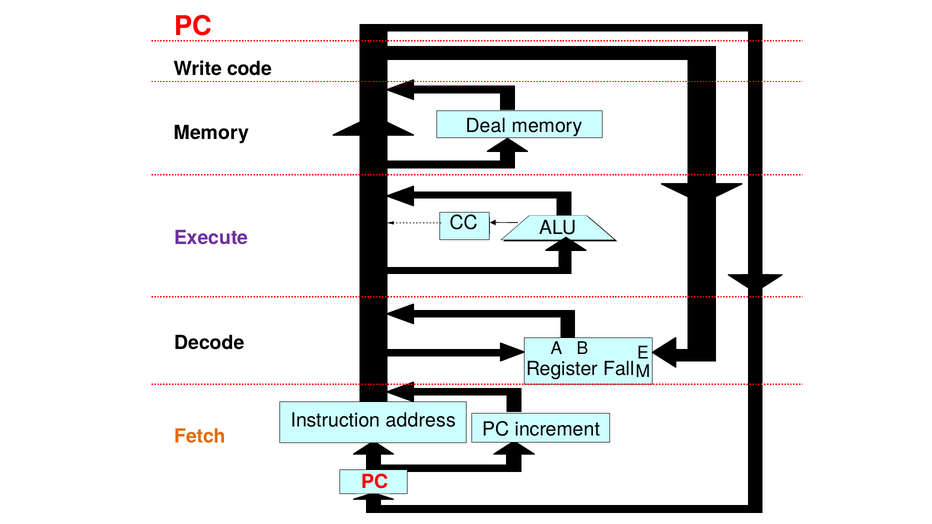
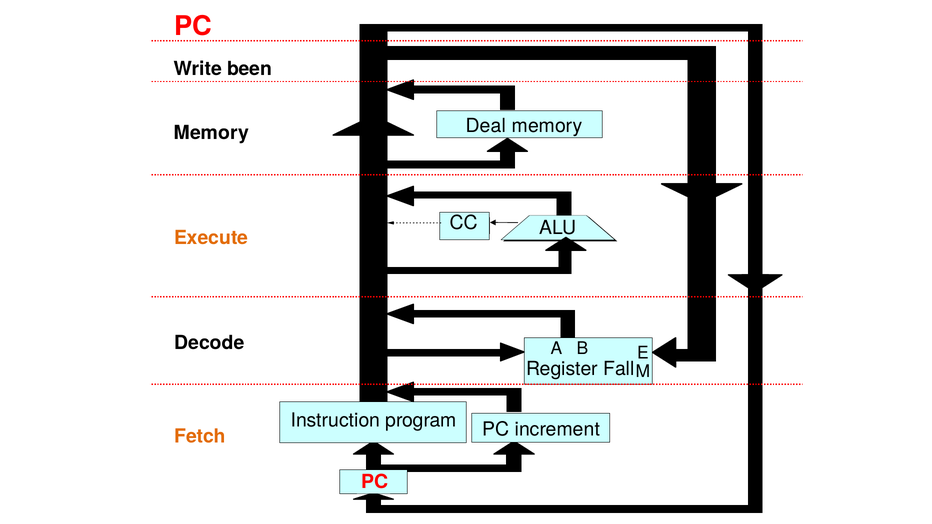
code: code -> been
Execute colour: purple -> orange
address: address -> program
